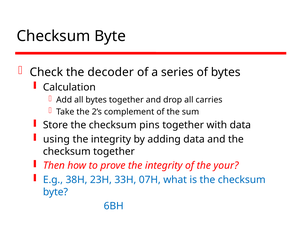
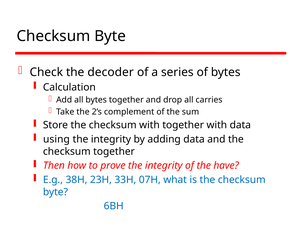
checksum pins: pins -> with
your: your -> have
